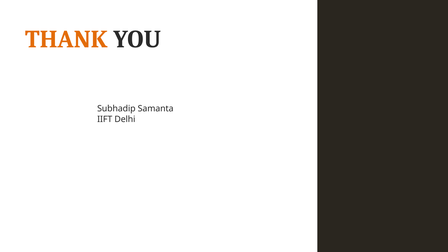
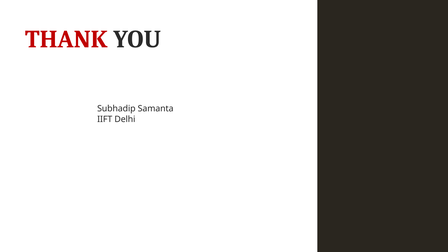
THANK colour: orange -> red
